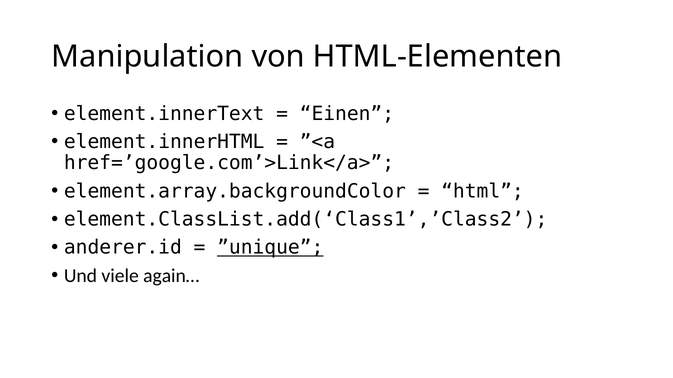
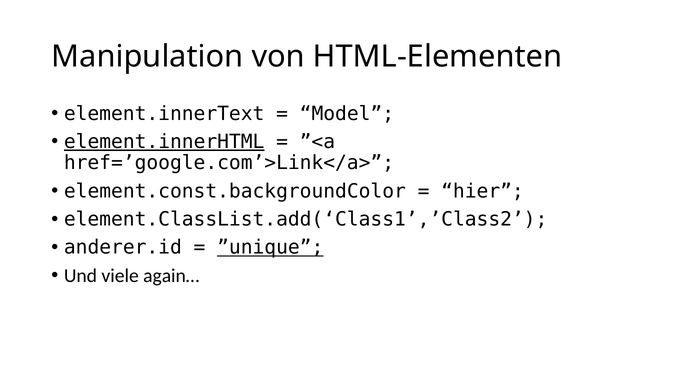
Einen: Einen -> Model
element.innerHTML underline: none -> present
element.array.backgroundColor: element.array.backgroundColor -> element.const.backgroundColor
html: html -> hier
